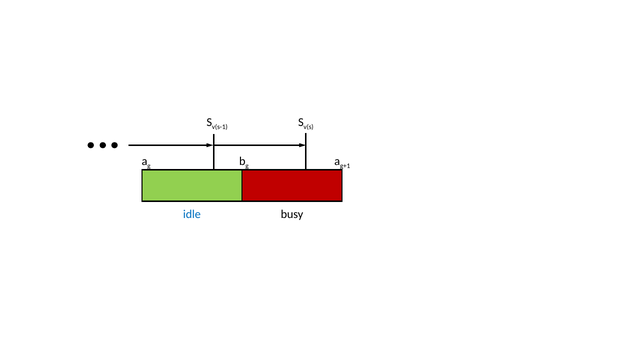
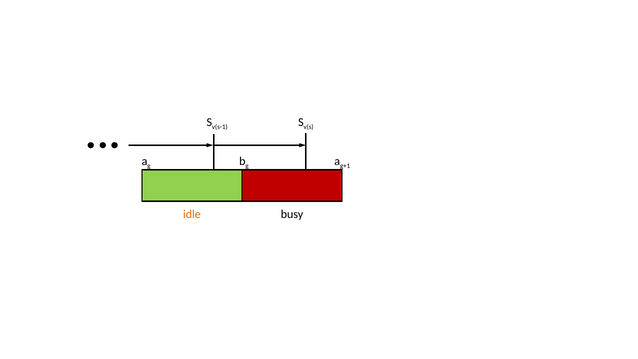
idle colour: blue -> orange
